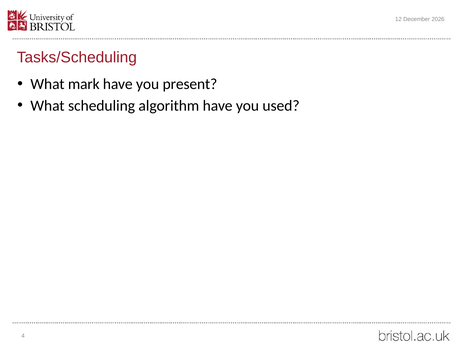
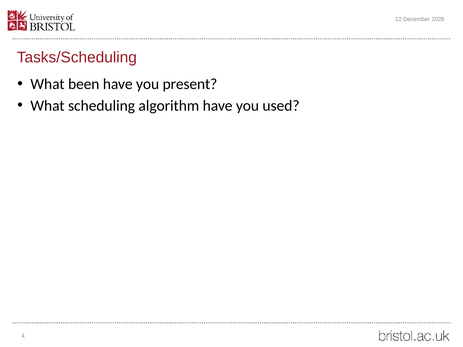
mark: mark -> been
